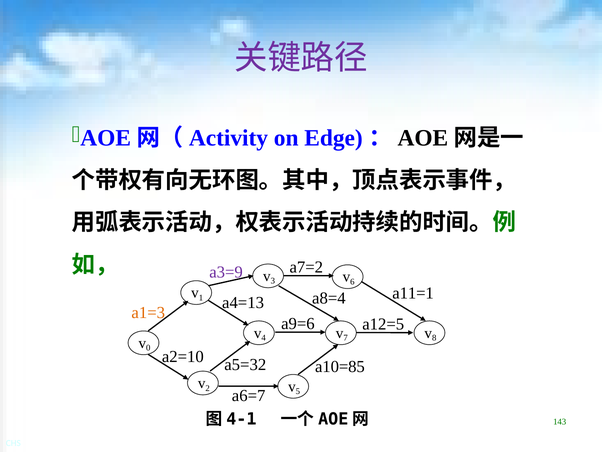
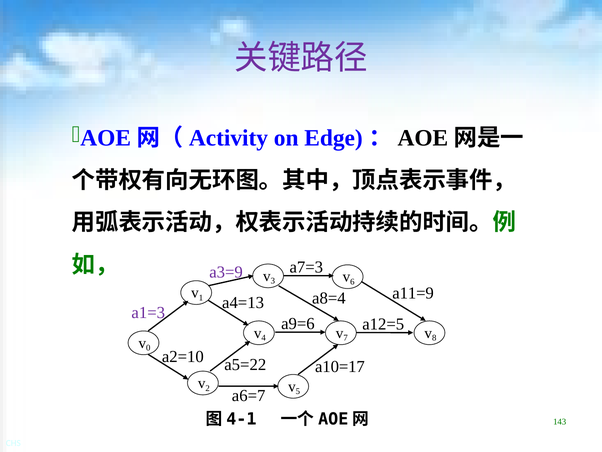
a7=2: a7=2 -> a7=3
a11=1: a11=1 -> a11=9
a1=3 colour: orange -> purple
a5=32: a5=32 -> a5=22
a10=85: a10=85 -> a10=17
